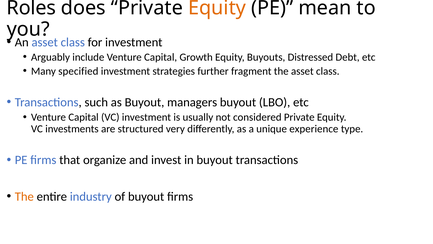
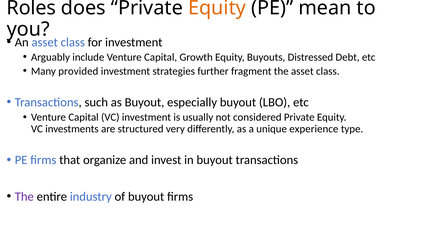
specified: specified -> provided
managers: managers -> especially
The at (24, 196) colour: orange -> purple
